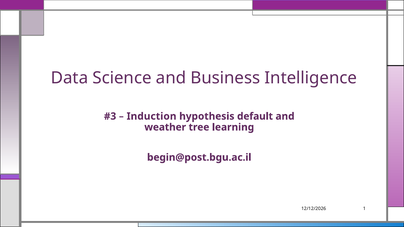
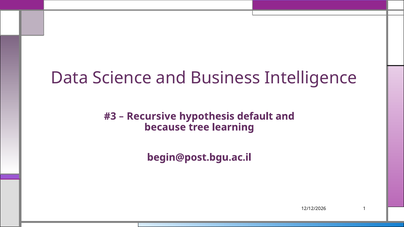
Induction: Induction -> Recursive
weather: weather -> because
